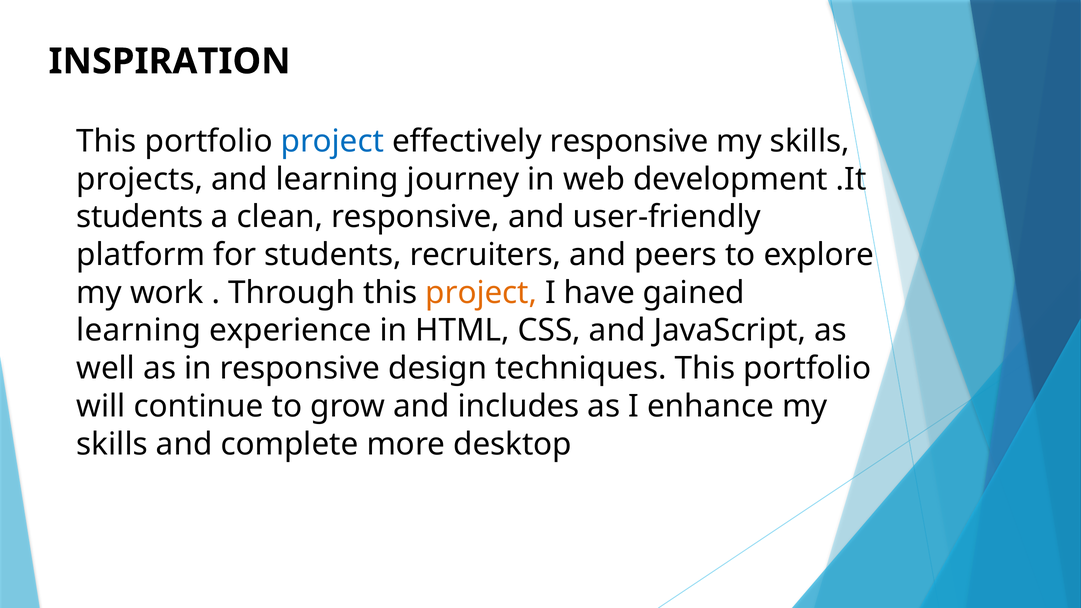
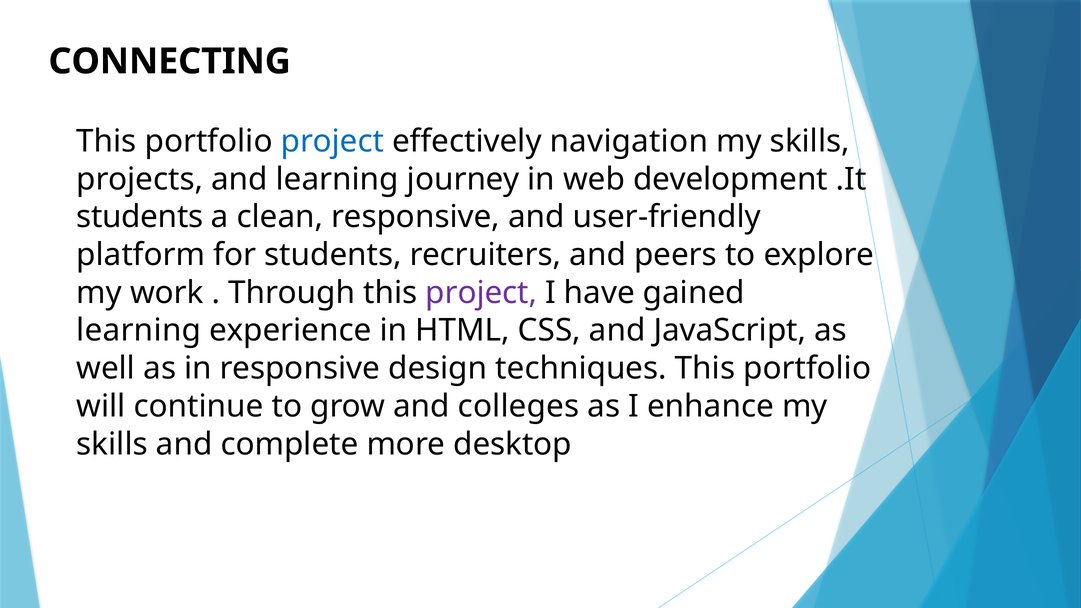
INSPIRATION: INSPIRATION -> CONNECTING
effectively responsive: responsive -> navigation
project at (481, 293) colour: orange -> purple
includes: includes -> colleges
